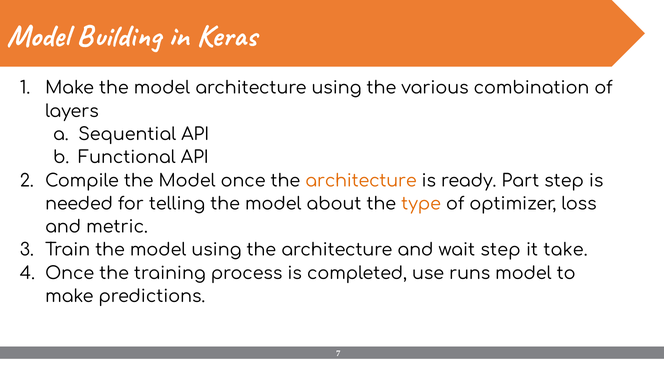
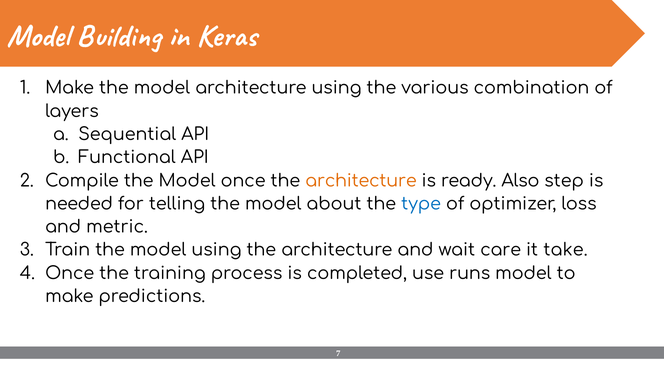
Part: Part -> Also
type colour: orange -> blue
wait step: step -> care
